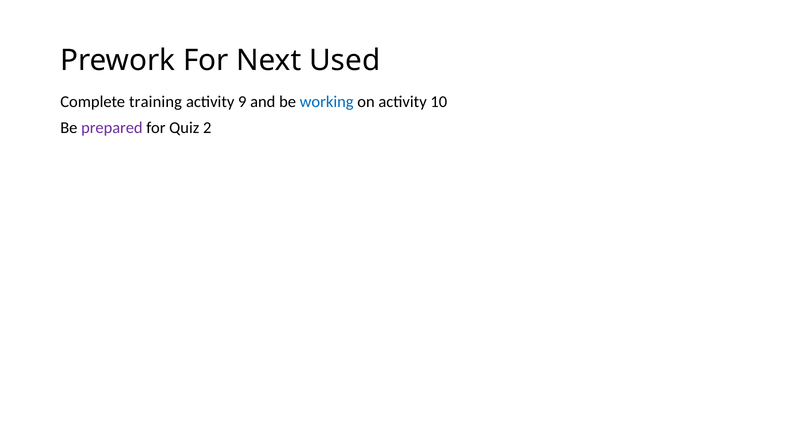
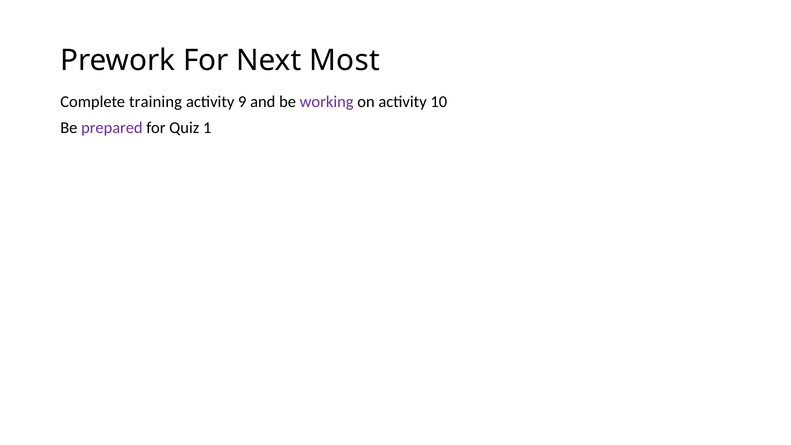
Used: Used -> Most
working colour: blue -> purple
2: 2 -> 1
